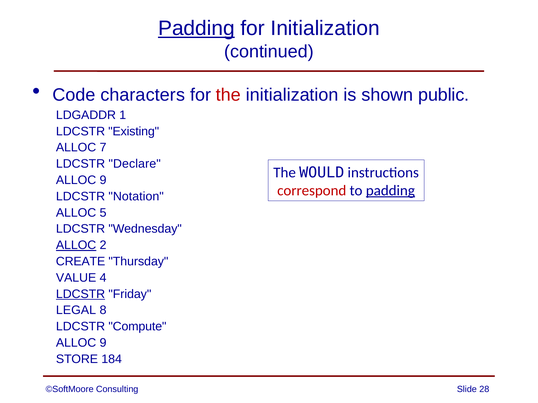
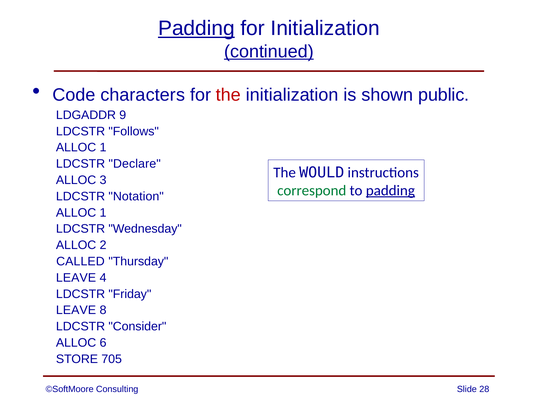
continued underline: none -> present
1: 1 -> 9
Existing: Existing -> Follows
7 at (103, 148): 7 -> 1
9 at (103, 180): 9 -> 3
correspond colour: red -> green
5 at (103, 213): 5 -> 1
ALLOC at (76, 245) underline: present -> none
CREATE: CREATE -> CALLED
VALUE at (76, 278): VALUE -> LEAVE
LDCSTR at (81, 294) underline: present -> none
LEGAL at (76, 311): LEGAL -> LEAVE
Compute: Compute -> Consider
9 at (103, 343): 9 -> 6
184: 184 -> 705
